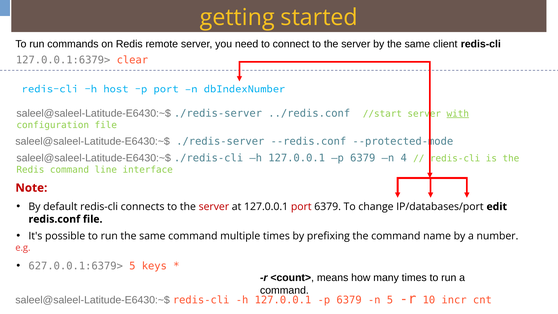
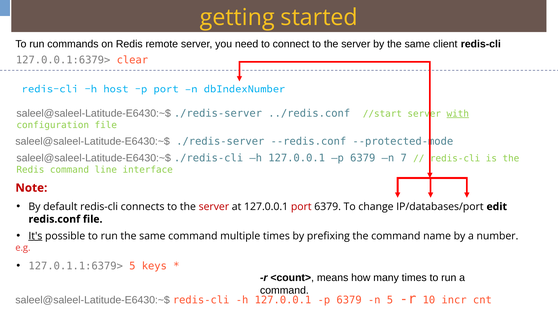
4: 4 -> 7
It's underline: none -> present
627.0.0.1:6379>: 627.0.0.1:6379> -> 127.0.1.1:6379>
